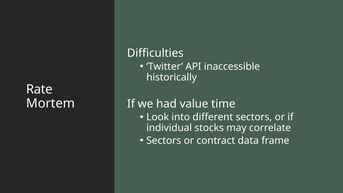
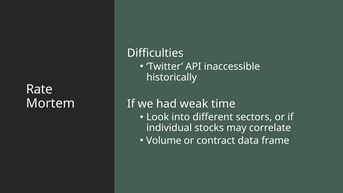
value: value -> weak
Sectors at (164, 140): Sectors -> Volume
